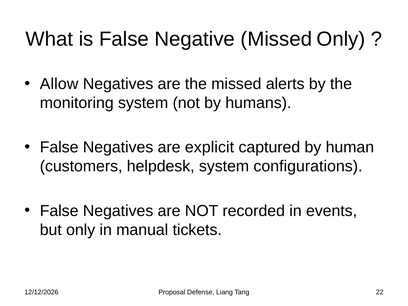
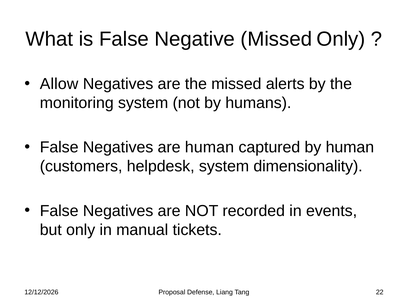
are explicit: explicit -> human
configurations: configurations -> dimensionality
